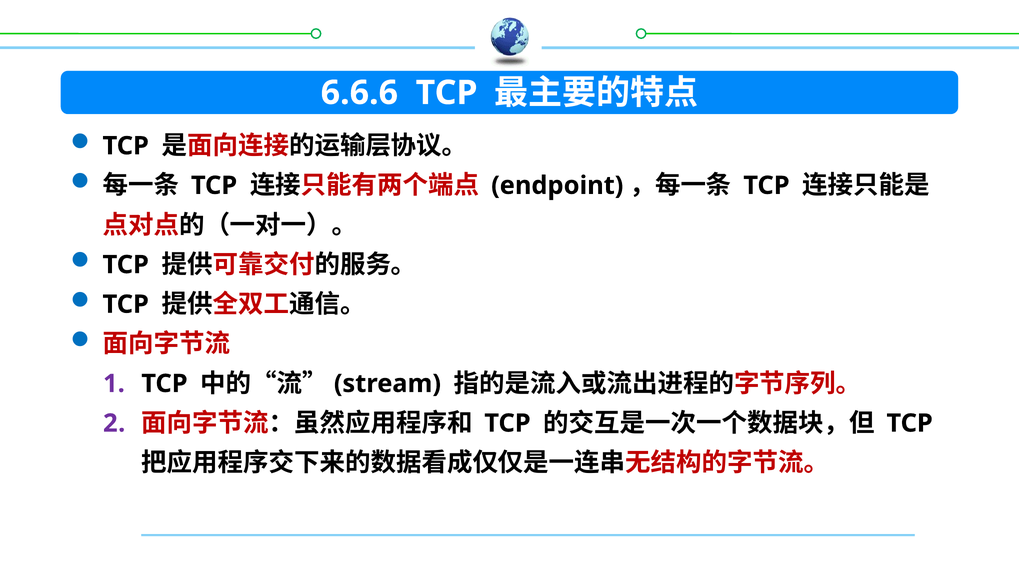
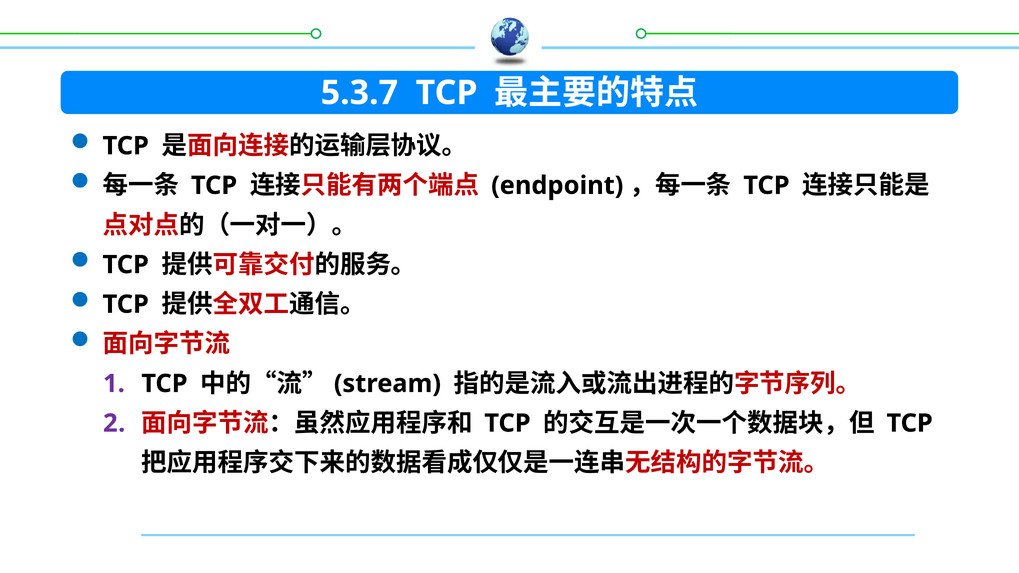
6.6.6: 6.6.6 -> 5.3.7
